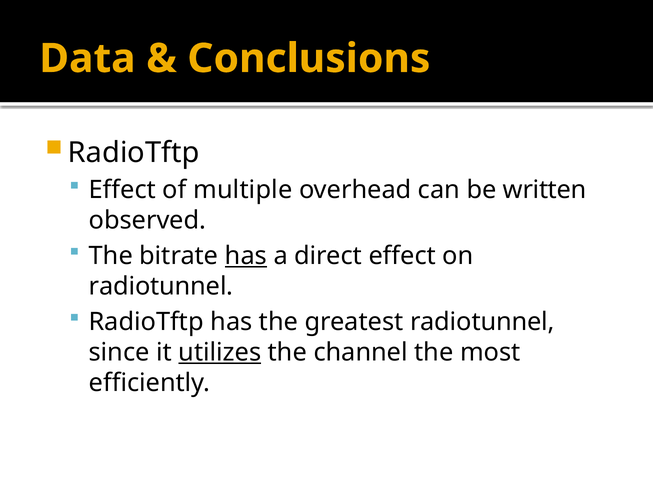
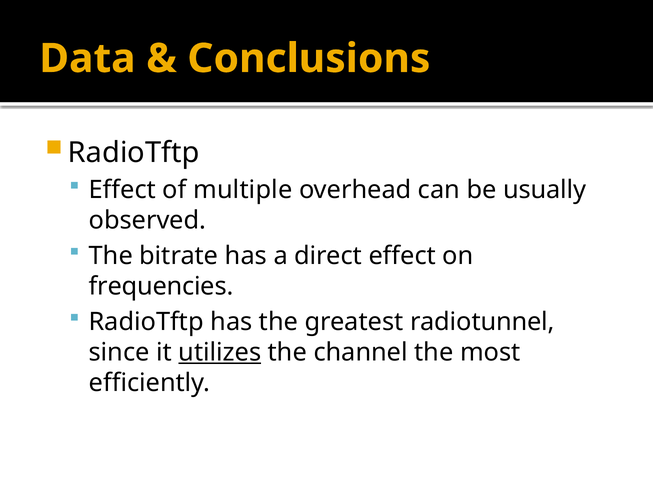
written: written -> usually
has at (246, 256) underline: present -> none
radiotunnel at (161, 287): radiotunnel -> frequencies
